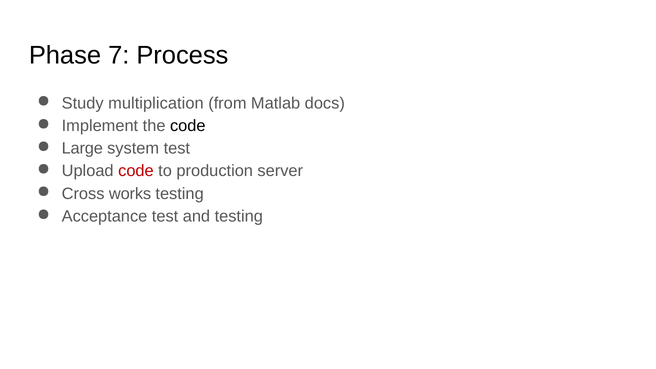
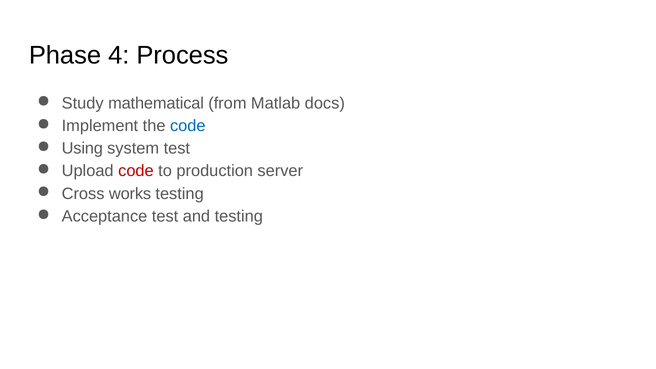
7: 7 -> 4
multiplication: multiplication -> mathematical
code at (188, 126) colour: black -> blue
Large: Large -> Using
